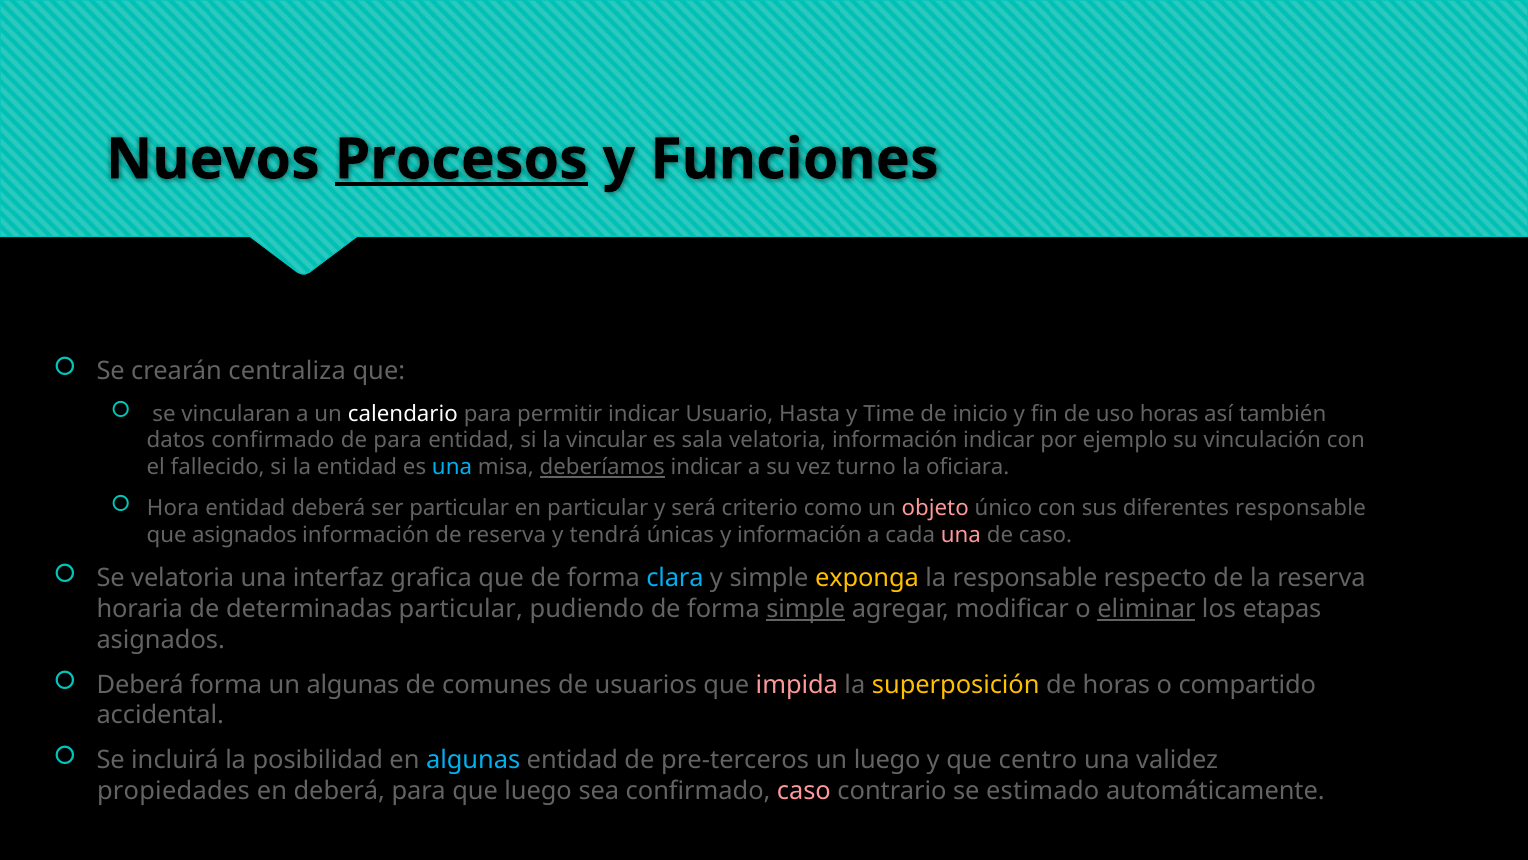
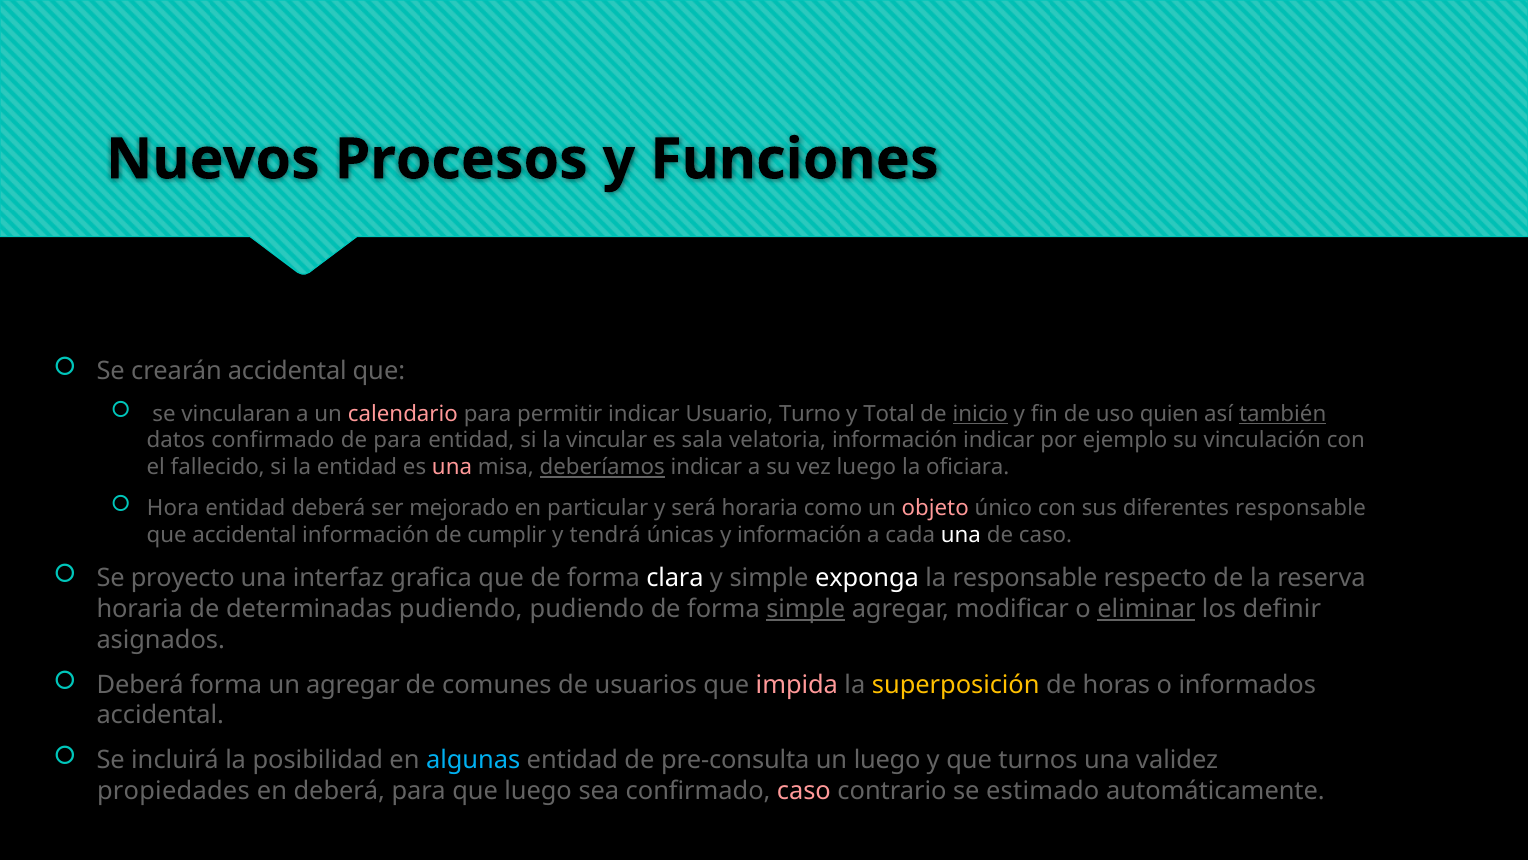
Procesos underline: present -> none
crearán centraliza: centraliza -> accidental
calendario colour: white -> pink
Hasta: Hasta -> Turno
Time: Time -> Total
inicio underline: none -> present
uso horas: horas -> quien
también underline: none -> present
una at (452, 467) colour: light blue -> pink
vez turno: turno -> luego
ser particular: particular -> mejorado
será criterio: criterio -> horaria
que asignados: asignados -> accidental
de reserva: reserva -> cumplir
una at (961, 535) colour: pink -> white
Se velatoria: velatoria -> proyecto
clara colour: light blue -> white
exponga colour: yellow -> white
determinadas particular: particular -> pudiendo
etapas: etapas -> definir
un algunas: algunas -> agregar
compartido: compartido -> informados
pre-terceros: pre-terceros -> pre-consulta
centro: centro -> turnos
